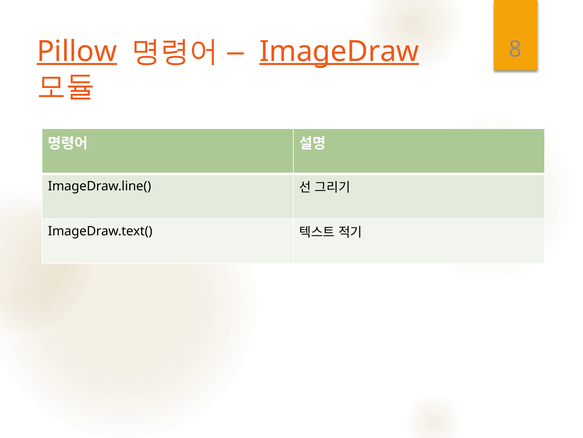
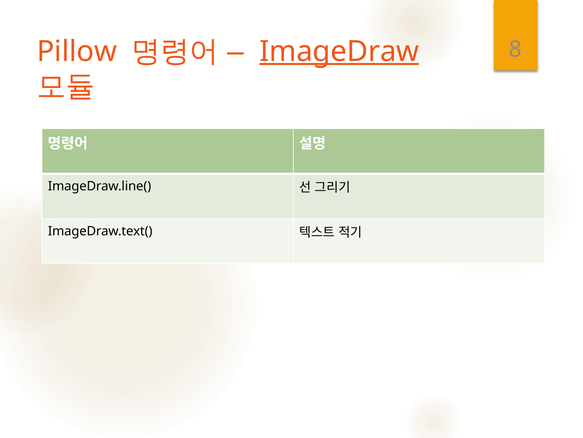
Pillow underline: present -> none
